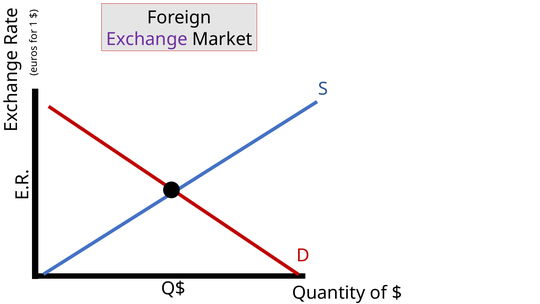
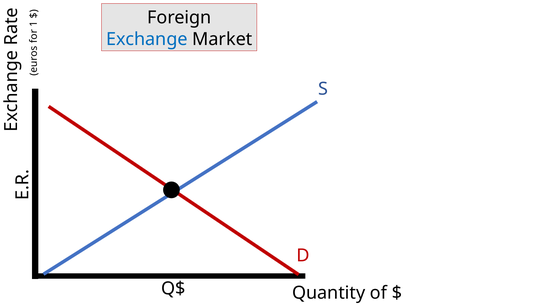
Exchange colour: purple -> blue
